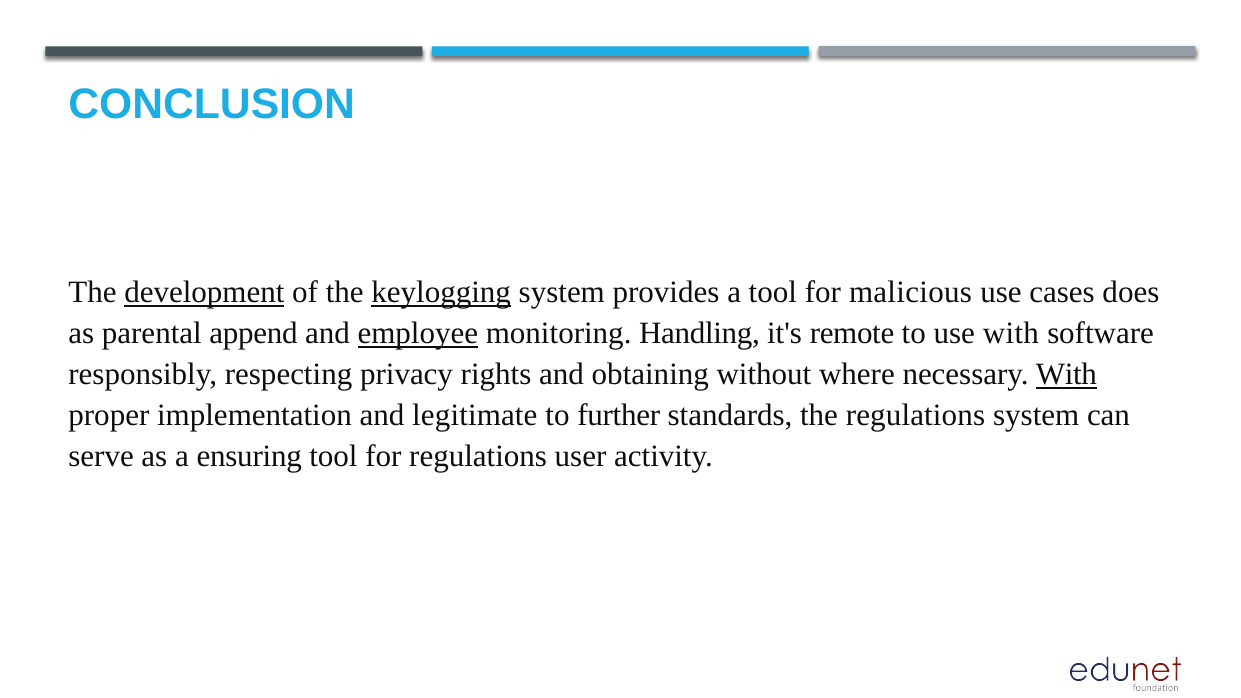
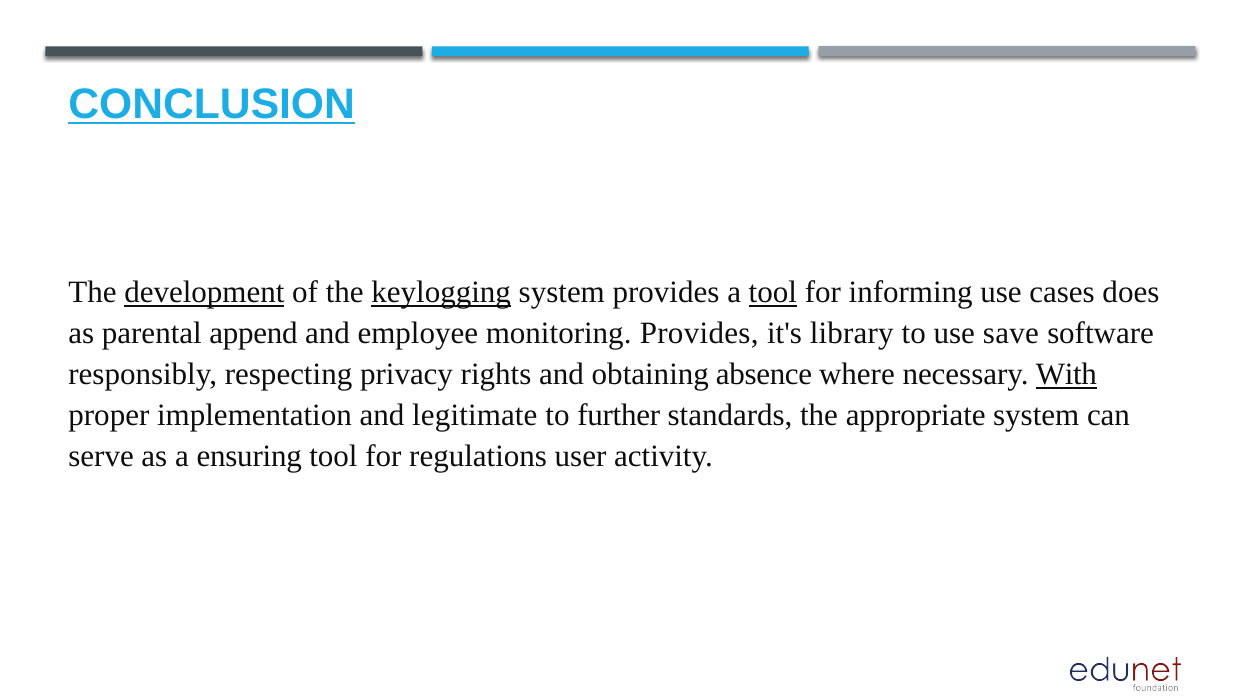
CONCLUSION underline: none -> present
tool at (773, 293) underline: none -> present
malicious: malicious -> informing
employee underline: present -> none
monitoring Handling: Handling -> Provides
remote: remote -> library
use with: with -> save
without: without -> absence
the regulations: regulations -> appropriate
